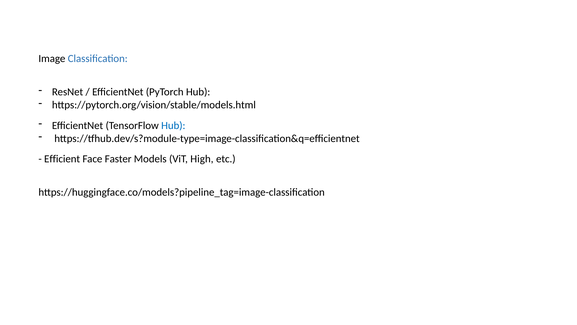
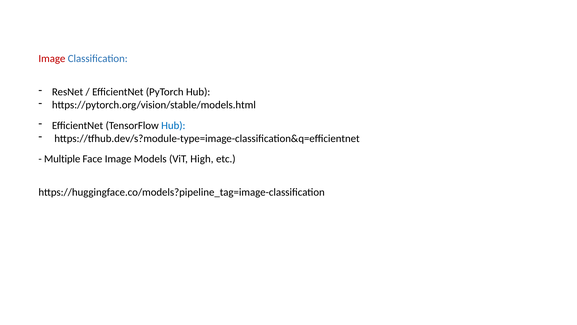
Image at (52, 58) colour: black -> red
Efficient: Efficient -> Multiple
Face Faster: Faster -> Image
